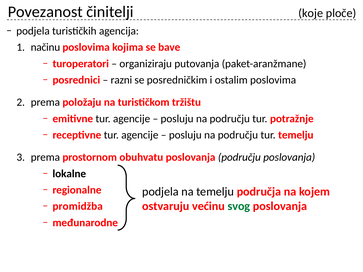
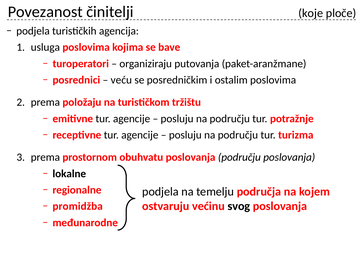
načinu: načinu -> usluga
razni: razni -> veću
tur temelju: temelju -> turizma
svog colour: green -> black
